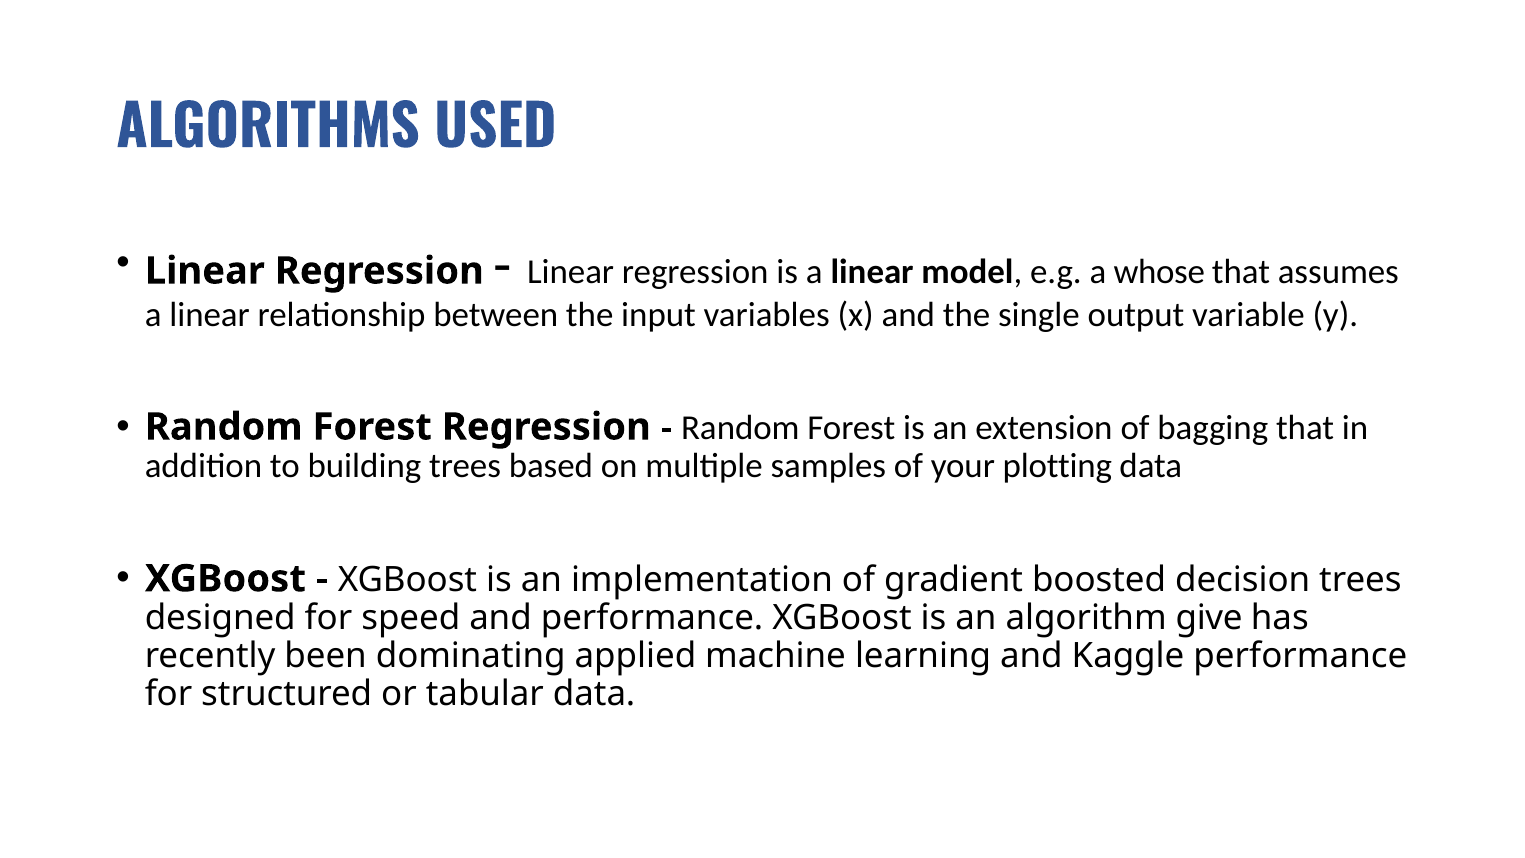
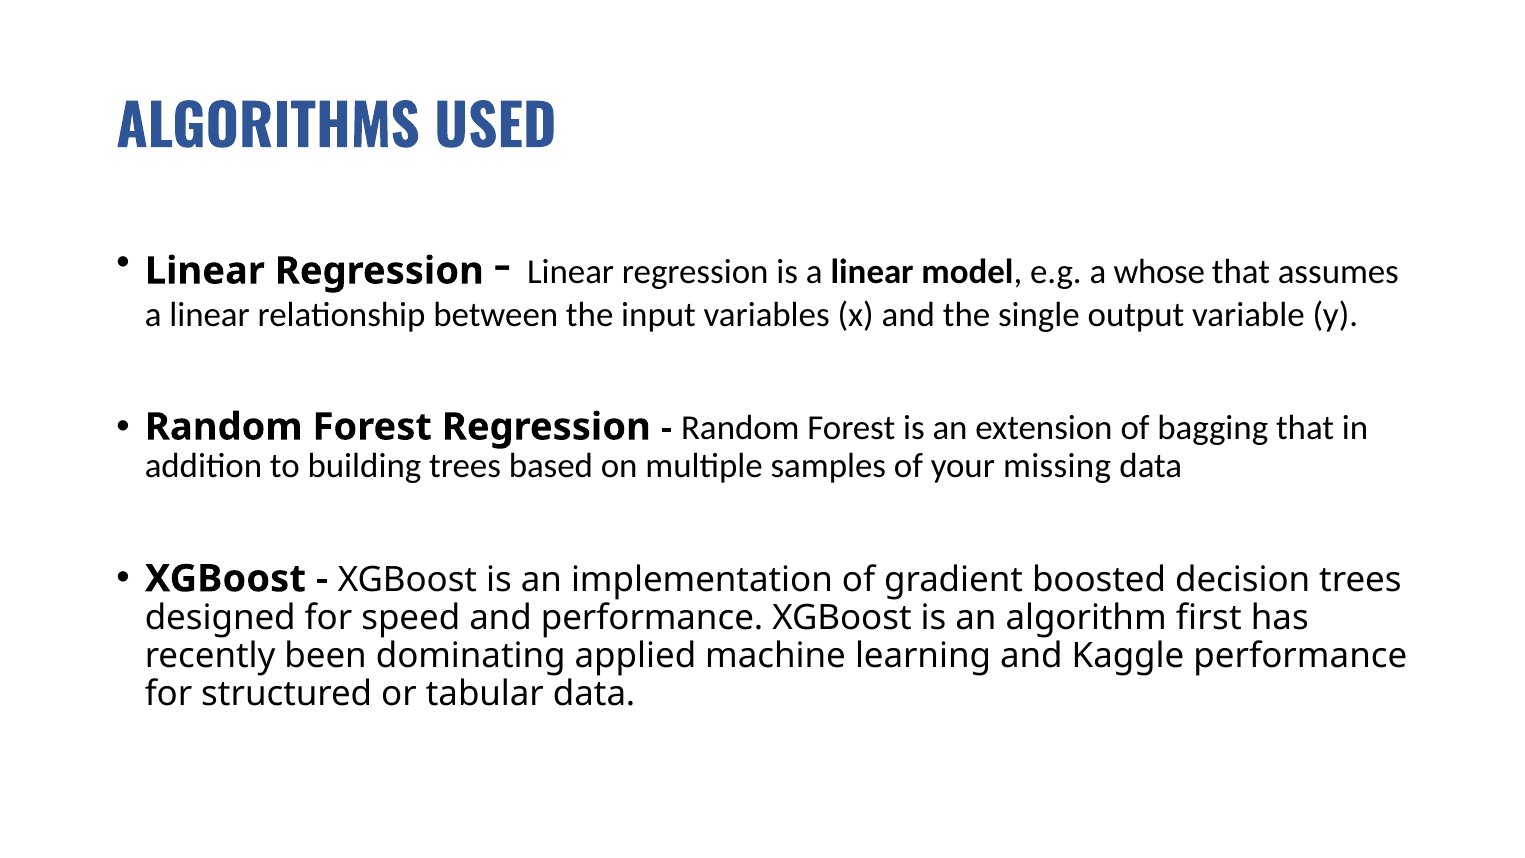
plotting: plotting -> missing
give: give -> first
